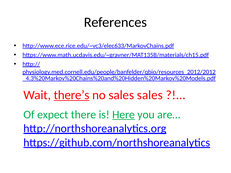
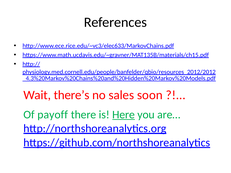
there’s underline: present -> none
sales sales: sales -> soon
expect: expect -> payoff
